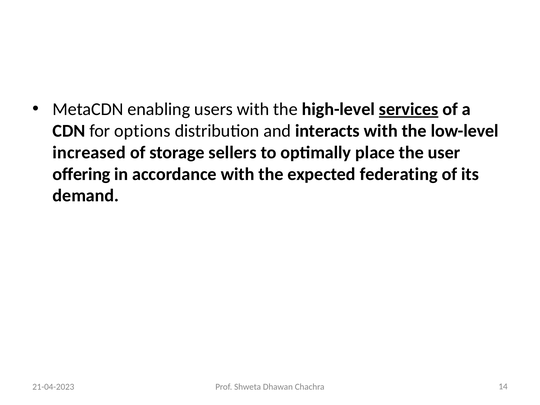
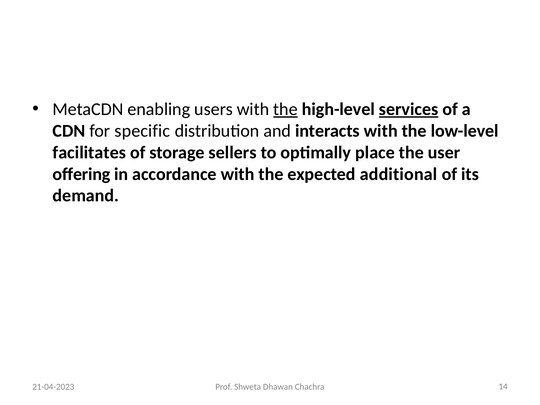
the at (285, 109) underline: none -> present
options: options -> specific
increased: increased -> facilitates
federating: federating -> additional
